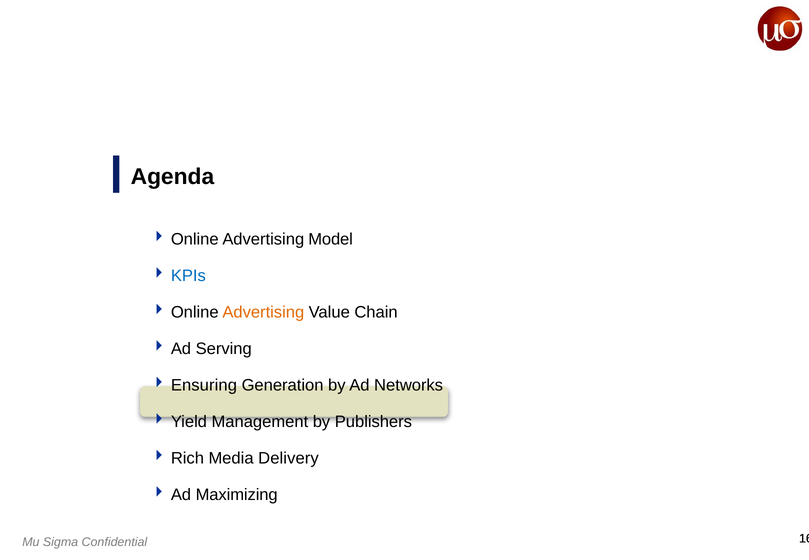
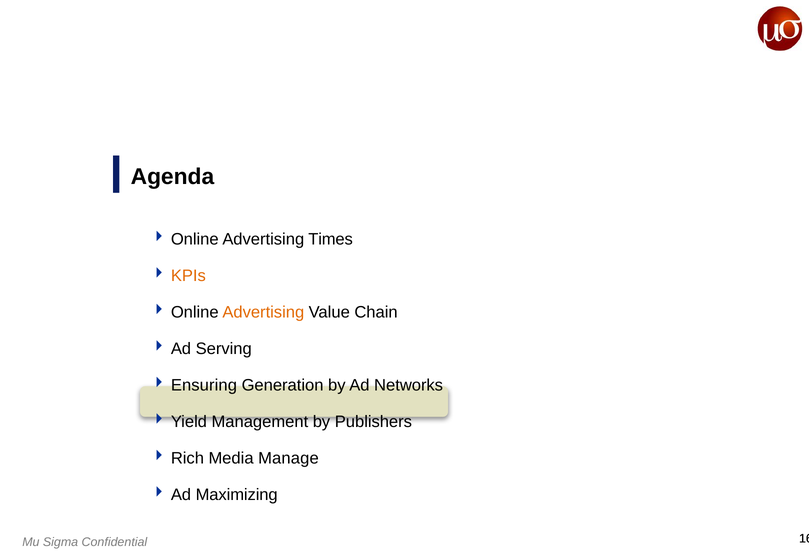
Model: Model -> Times
KPIs colour: blue -> orange
Delivery: Delivery -> Manage
